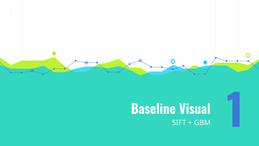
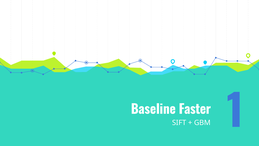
Visual: Visual -> Faster
